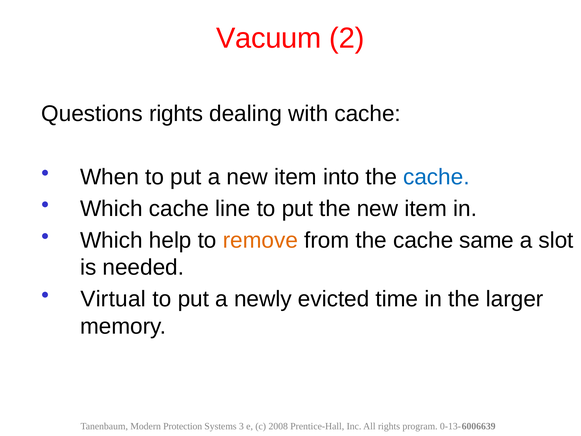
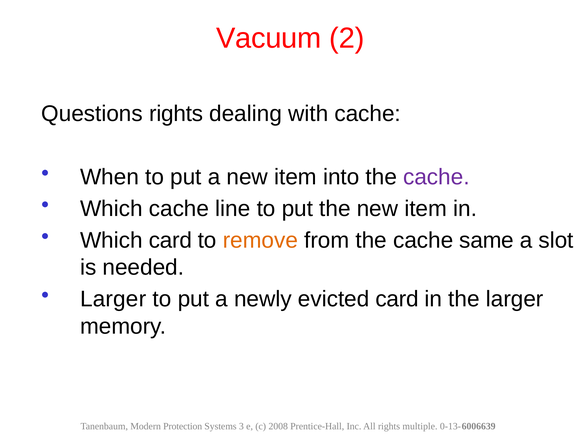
cache at (436, 177) colour: blue -> purple
Which help: help -> card
Virtual at (113, 299): Virtual -> Larger
evicted time: time -> card
program: program -> multiple
